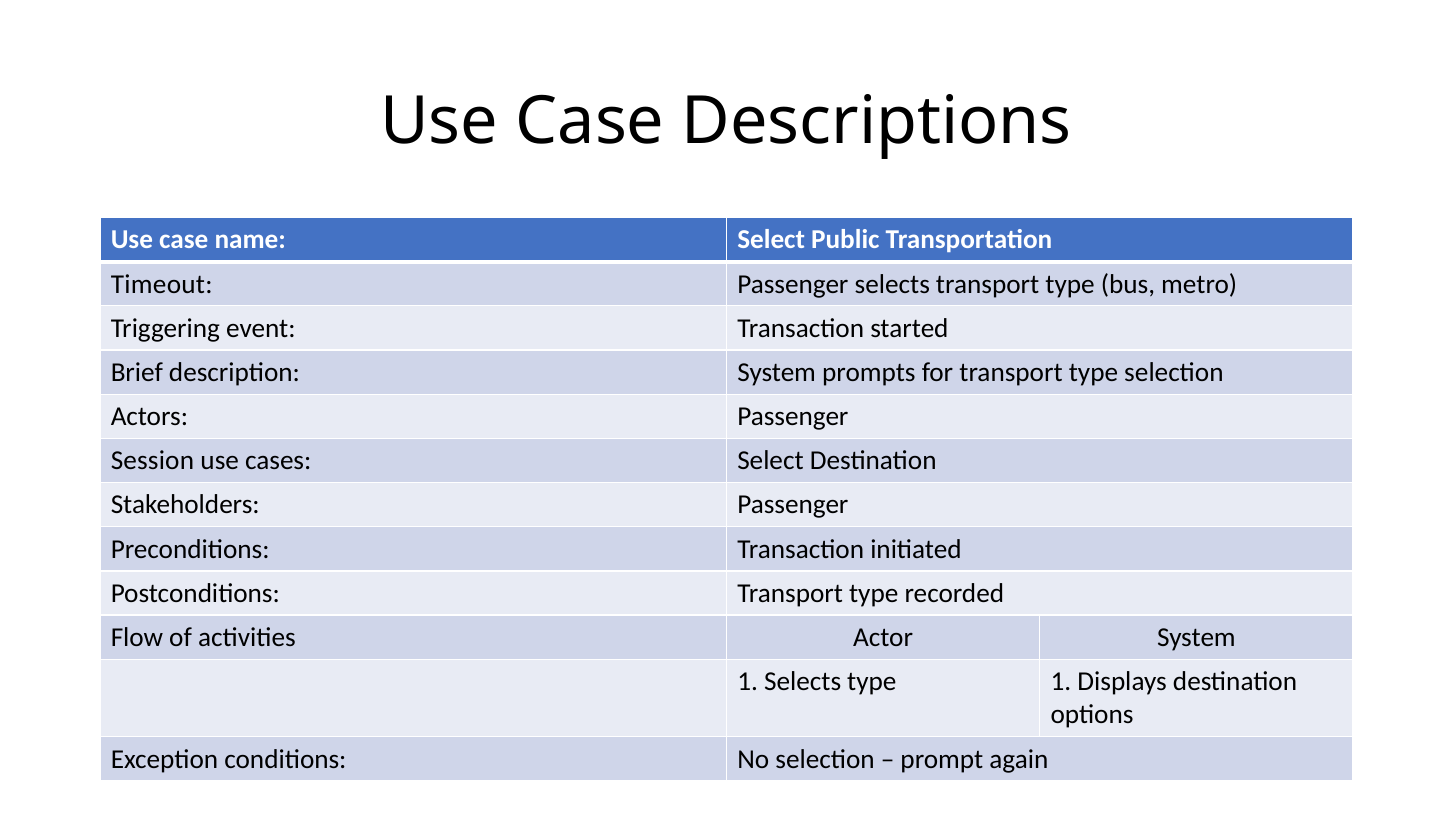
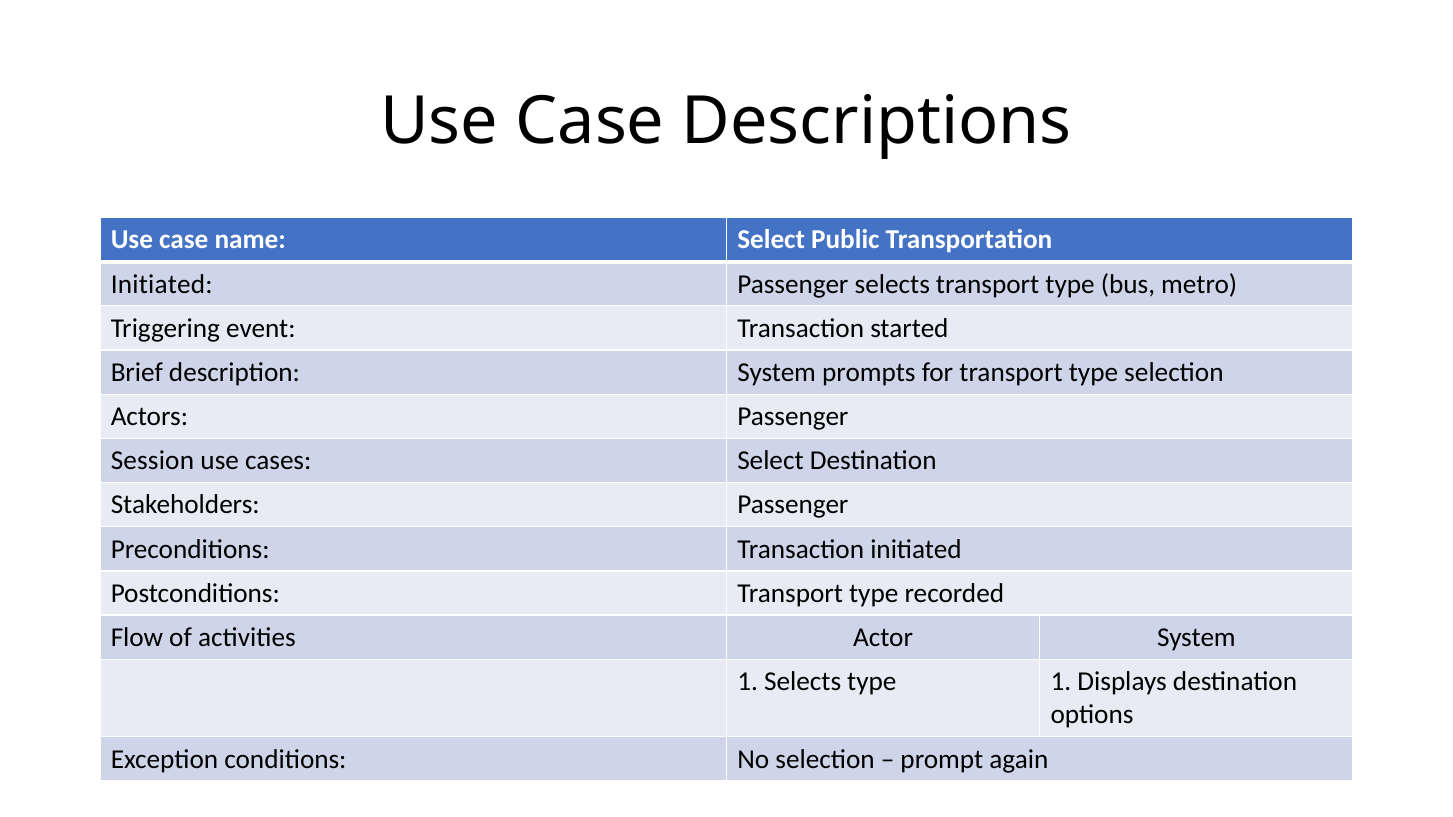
Timeout at (162, 284): Timeout -> Initiated
